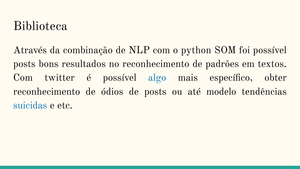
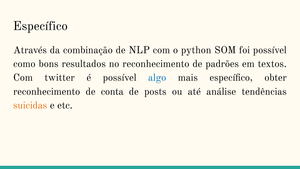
Biblioteca at (40, 26): Biblioteca -> Específico
posts at (24, 64): posts -> como
ódios: ódios -> conta
modelo: modelo -> análise
suicidas colour: blue -> orange
